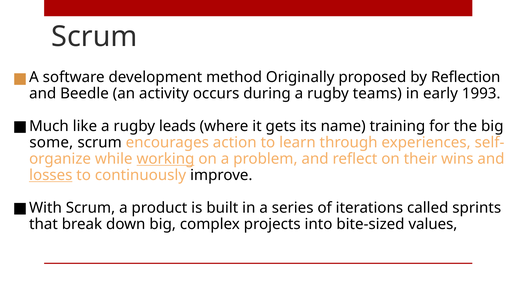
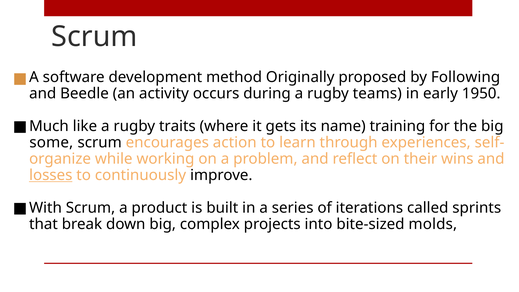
Reflection: Reflection -> Following
1993: 1993 -> 1950
leads: leads -> traits
working underline: present -> none
values: values -> molds
